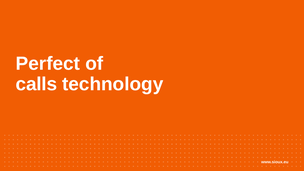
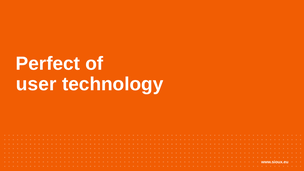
calls: calls -> user
